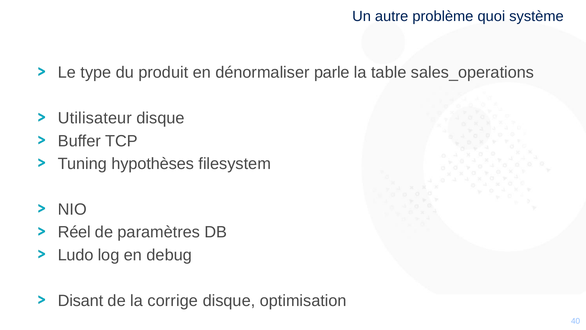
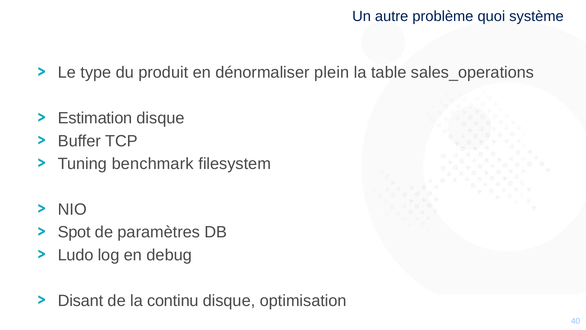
parle: parle -> plein
Utilisateur: Utilisateur -> Estimation
hypothèses: hypothèses -> benchmark
Réel: Réel -> Spot
corrige: corrige -> continu
